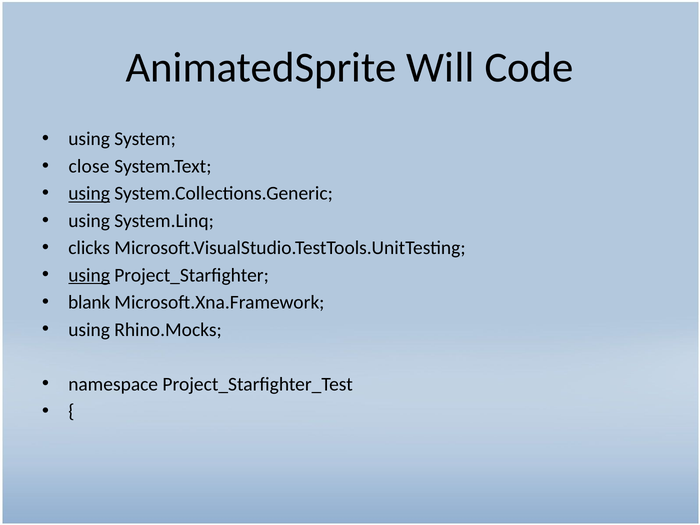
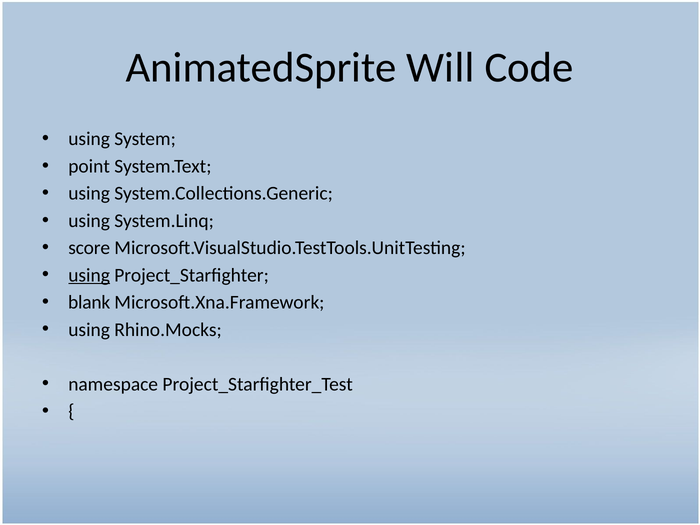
close: close -> point
using at (89, 193) underline: present -> none
clicks: clicks -> score
